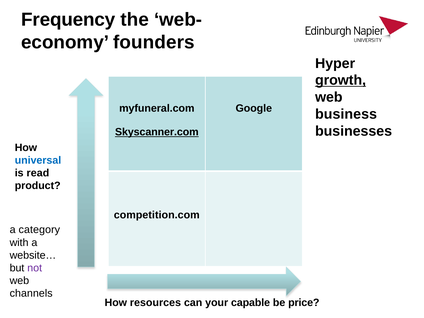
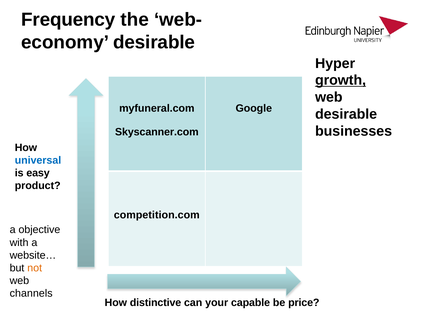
economy founders: founders -> desirable
business at (346, 114): business -> desirable
Skyscanner.com underline: present -> none
read: read -> easy
category: category -> objective
not colour: purple -> orange
resources: resources -> distinctive
